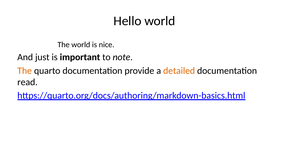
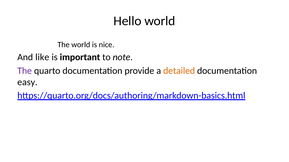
just: just -> like
The at (25, 71) colour: orange -> purple
read: read -> easy
